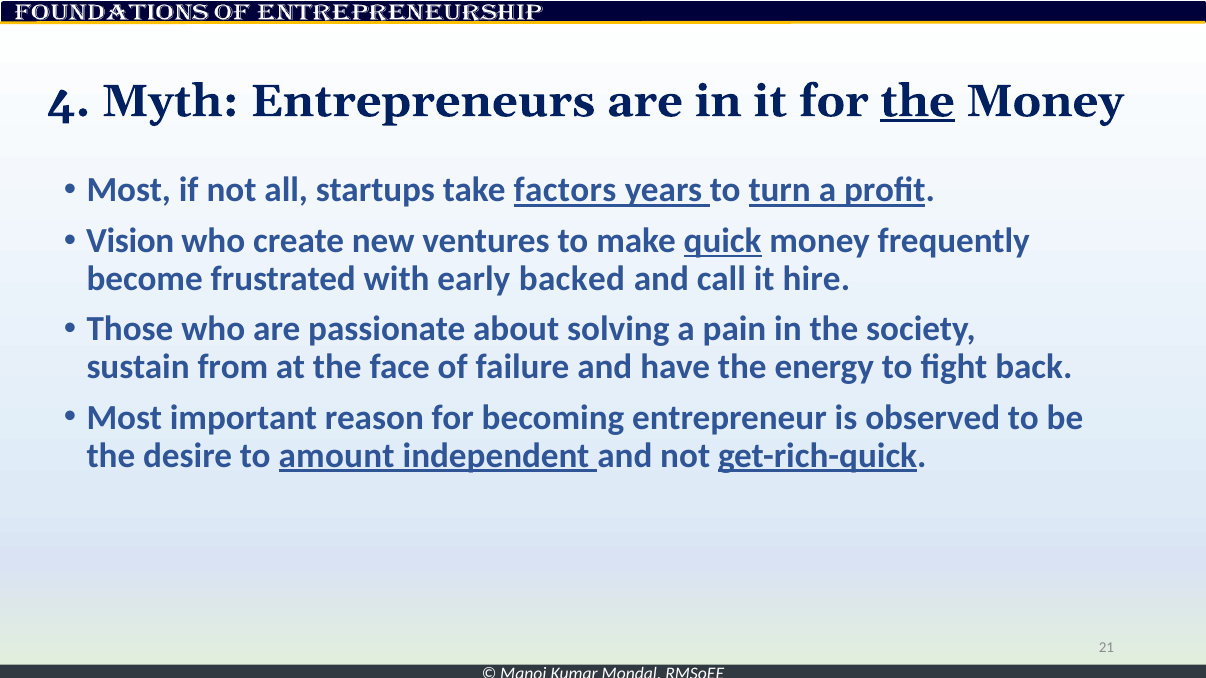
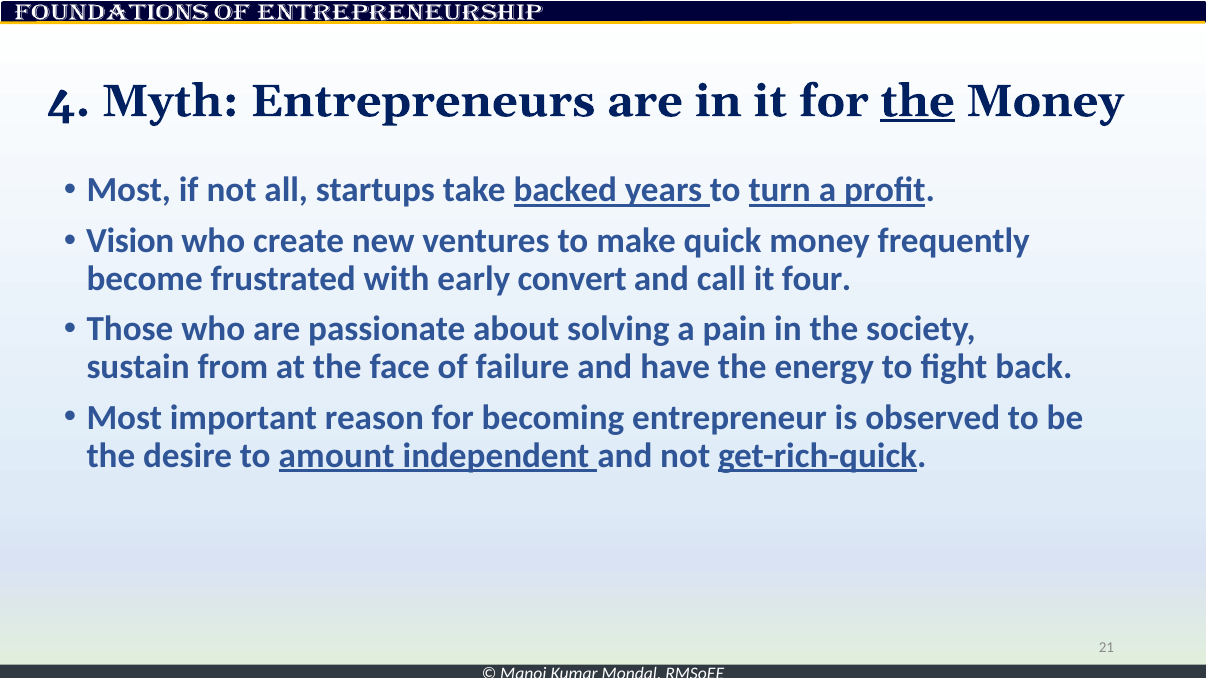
factors: factors -> backed
quick underline: present -> none
backed: backed -> convert
hire: hire -> four
